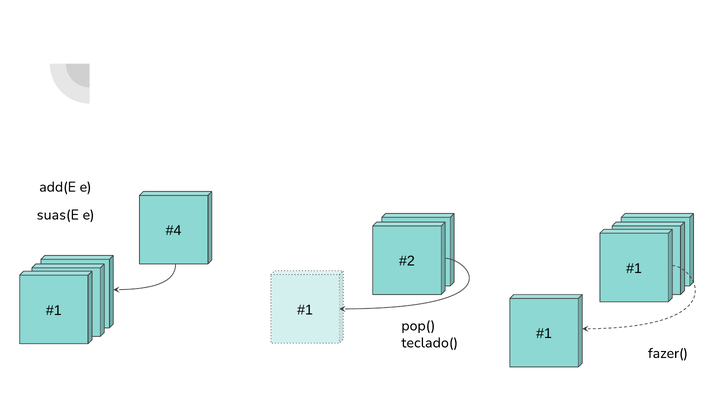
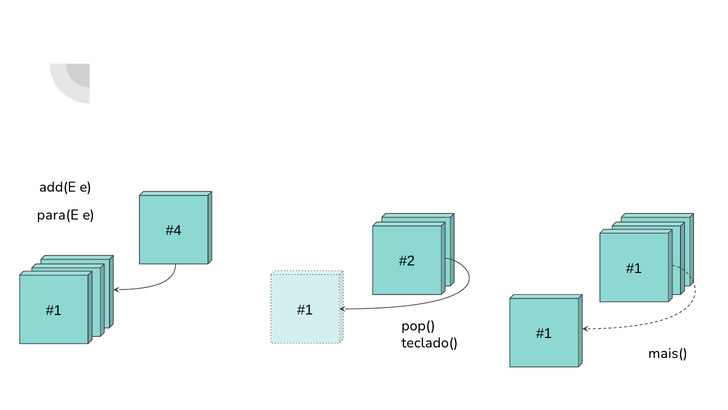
suas(E: suas(E -> para(E
fazer(: fazer( -> mais(
